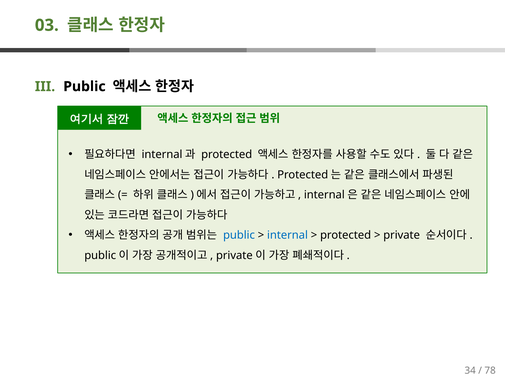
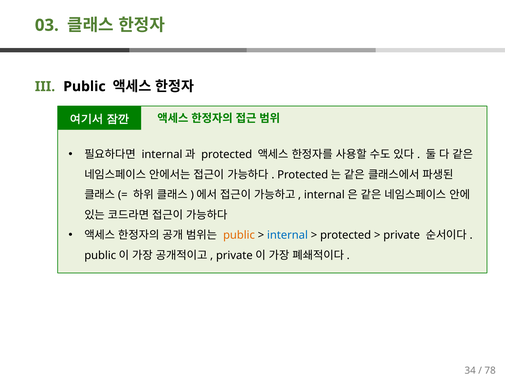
public at (239, 235) colour: blue -> orange
